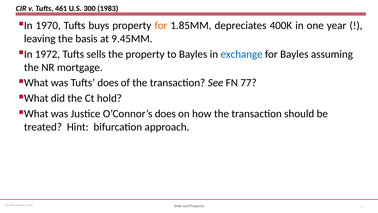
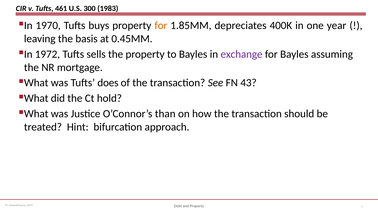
9.45MM: 9.45MM -> 0.45MM
exchange colour: blue -> purple
77: 77 -> 43
O’Connor’s does: does -> than
